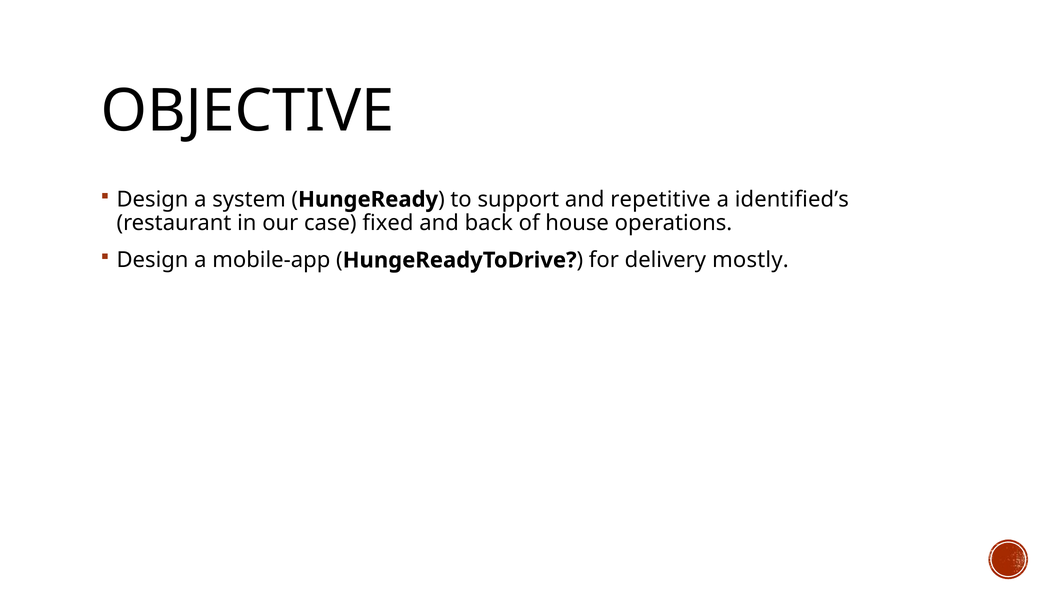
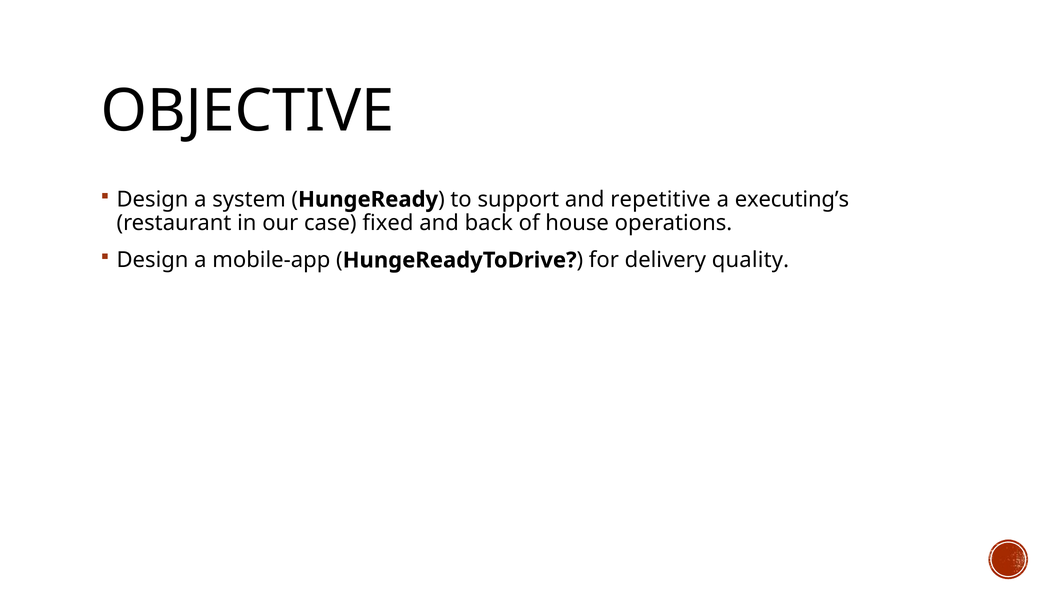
identified’s: identified’s -> executing’s
mostly: mostly -> quality
